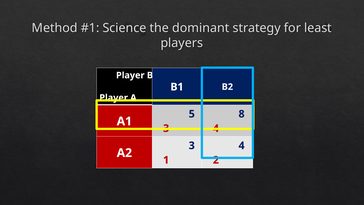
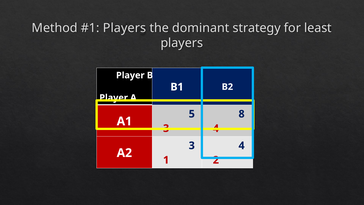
Science at (125, 28): Science -> Players
